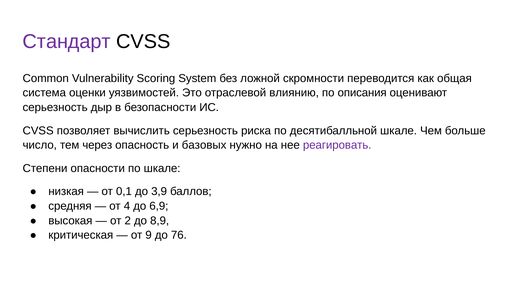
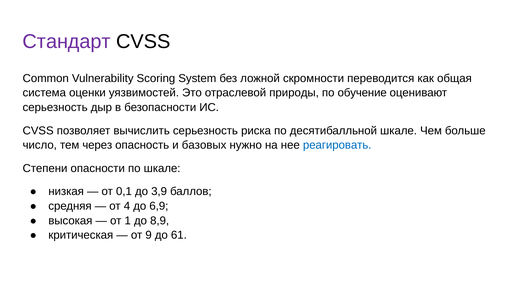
влиянию: влиянию -> природы
описания: описания -> обучение
реагировать colour: purple -> blue
2: 2 -> 1
76: 76 -> 61
